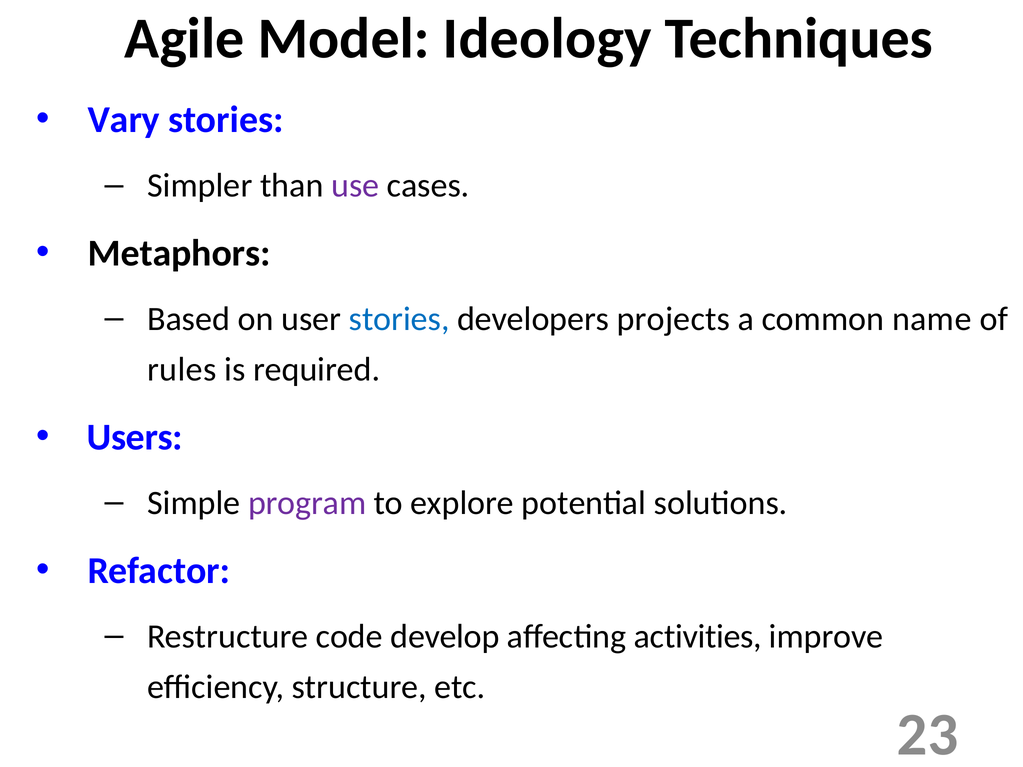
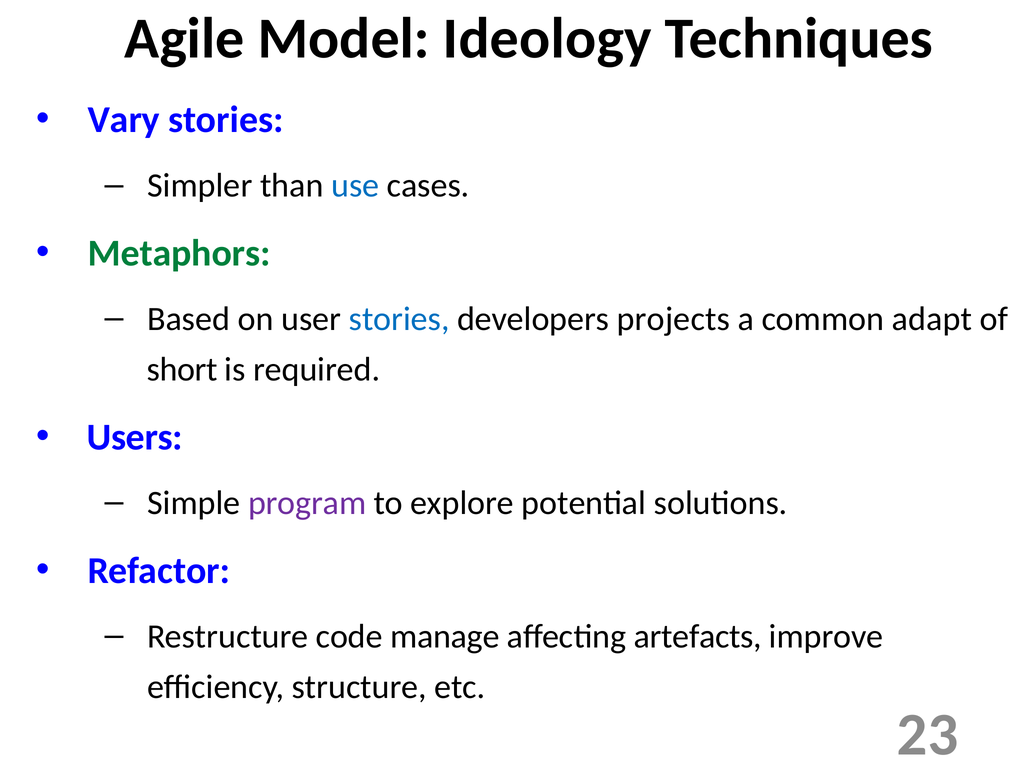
use colour: purple -> blue
Metaphors colour: black -> green
name: name -> adapt
rules: rules -> short
develop: develop -> manage
activities: activities -> artefacts
